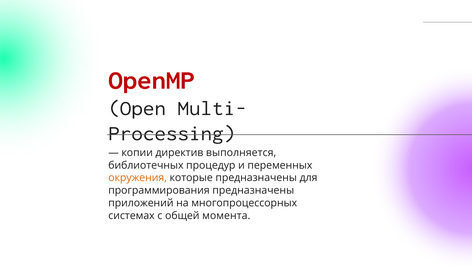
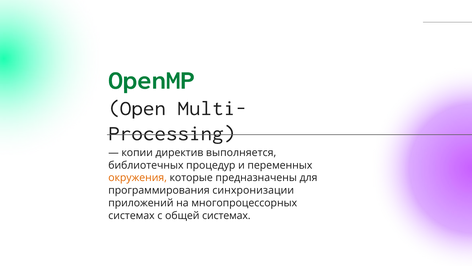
OpenMP colour: red -> green
программирования предназначены: предназначены -> синхронизации
общей момента: момента -> системах
